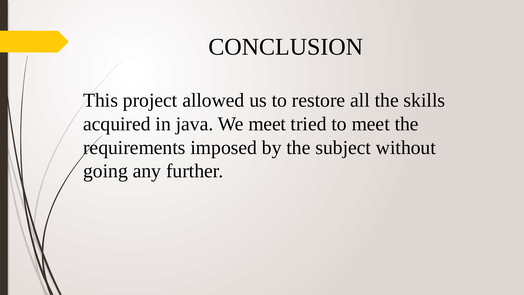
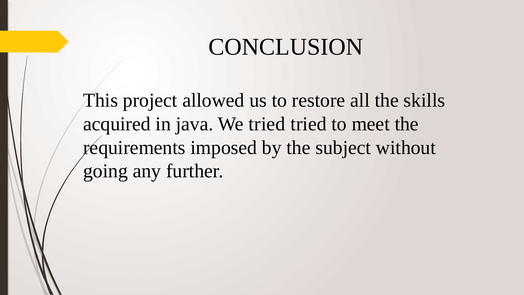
We meet: meet -> tried
